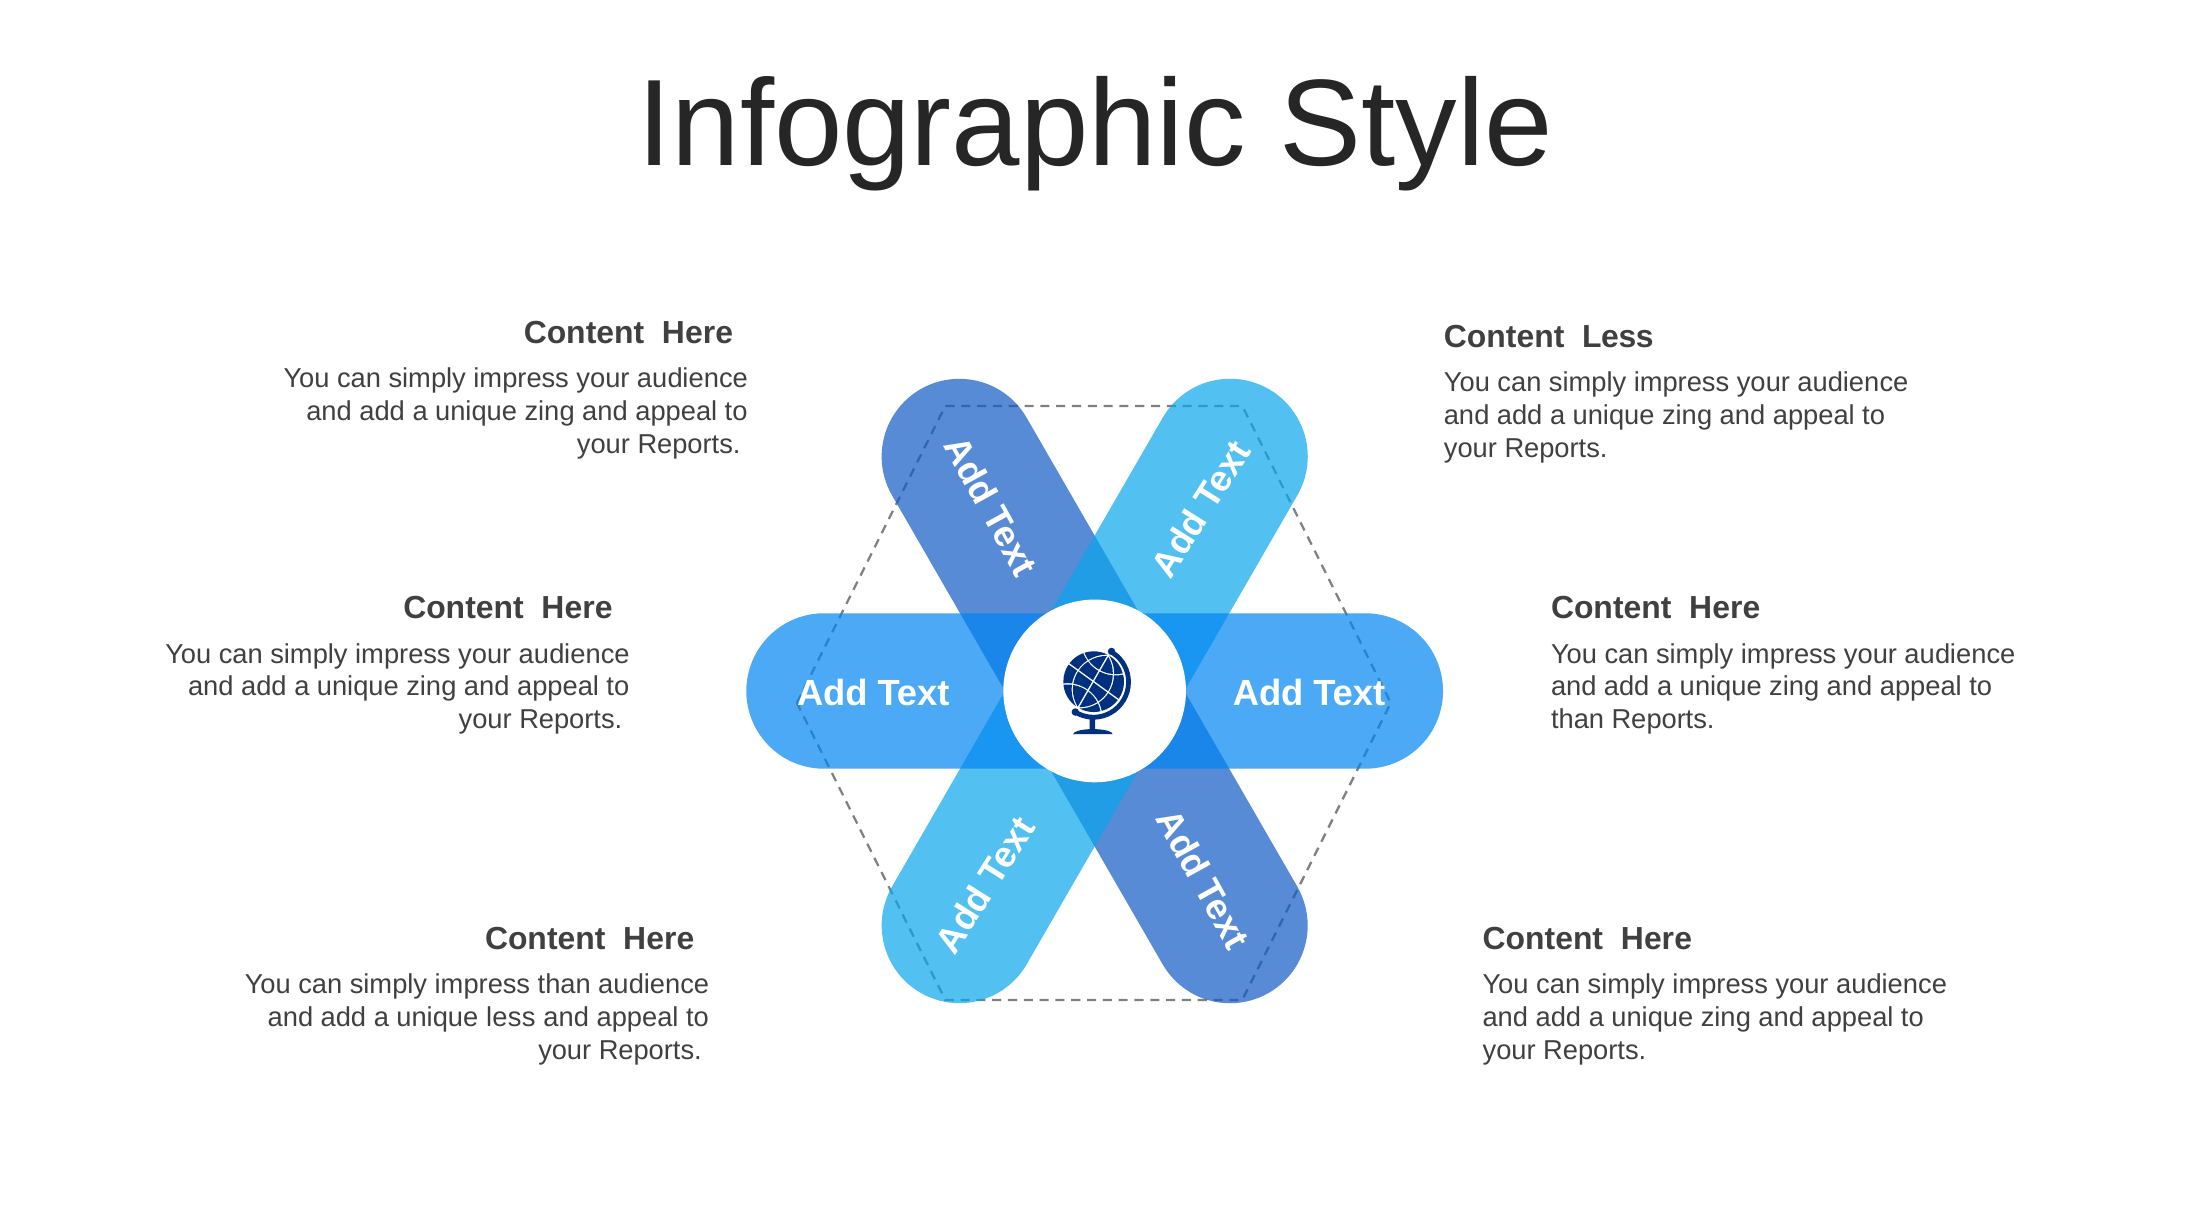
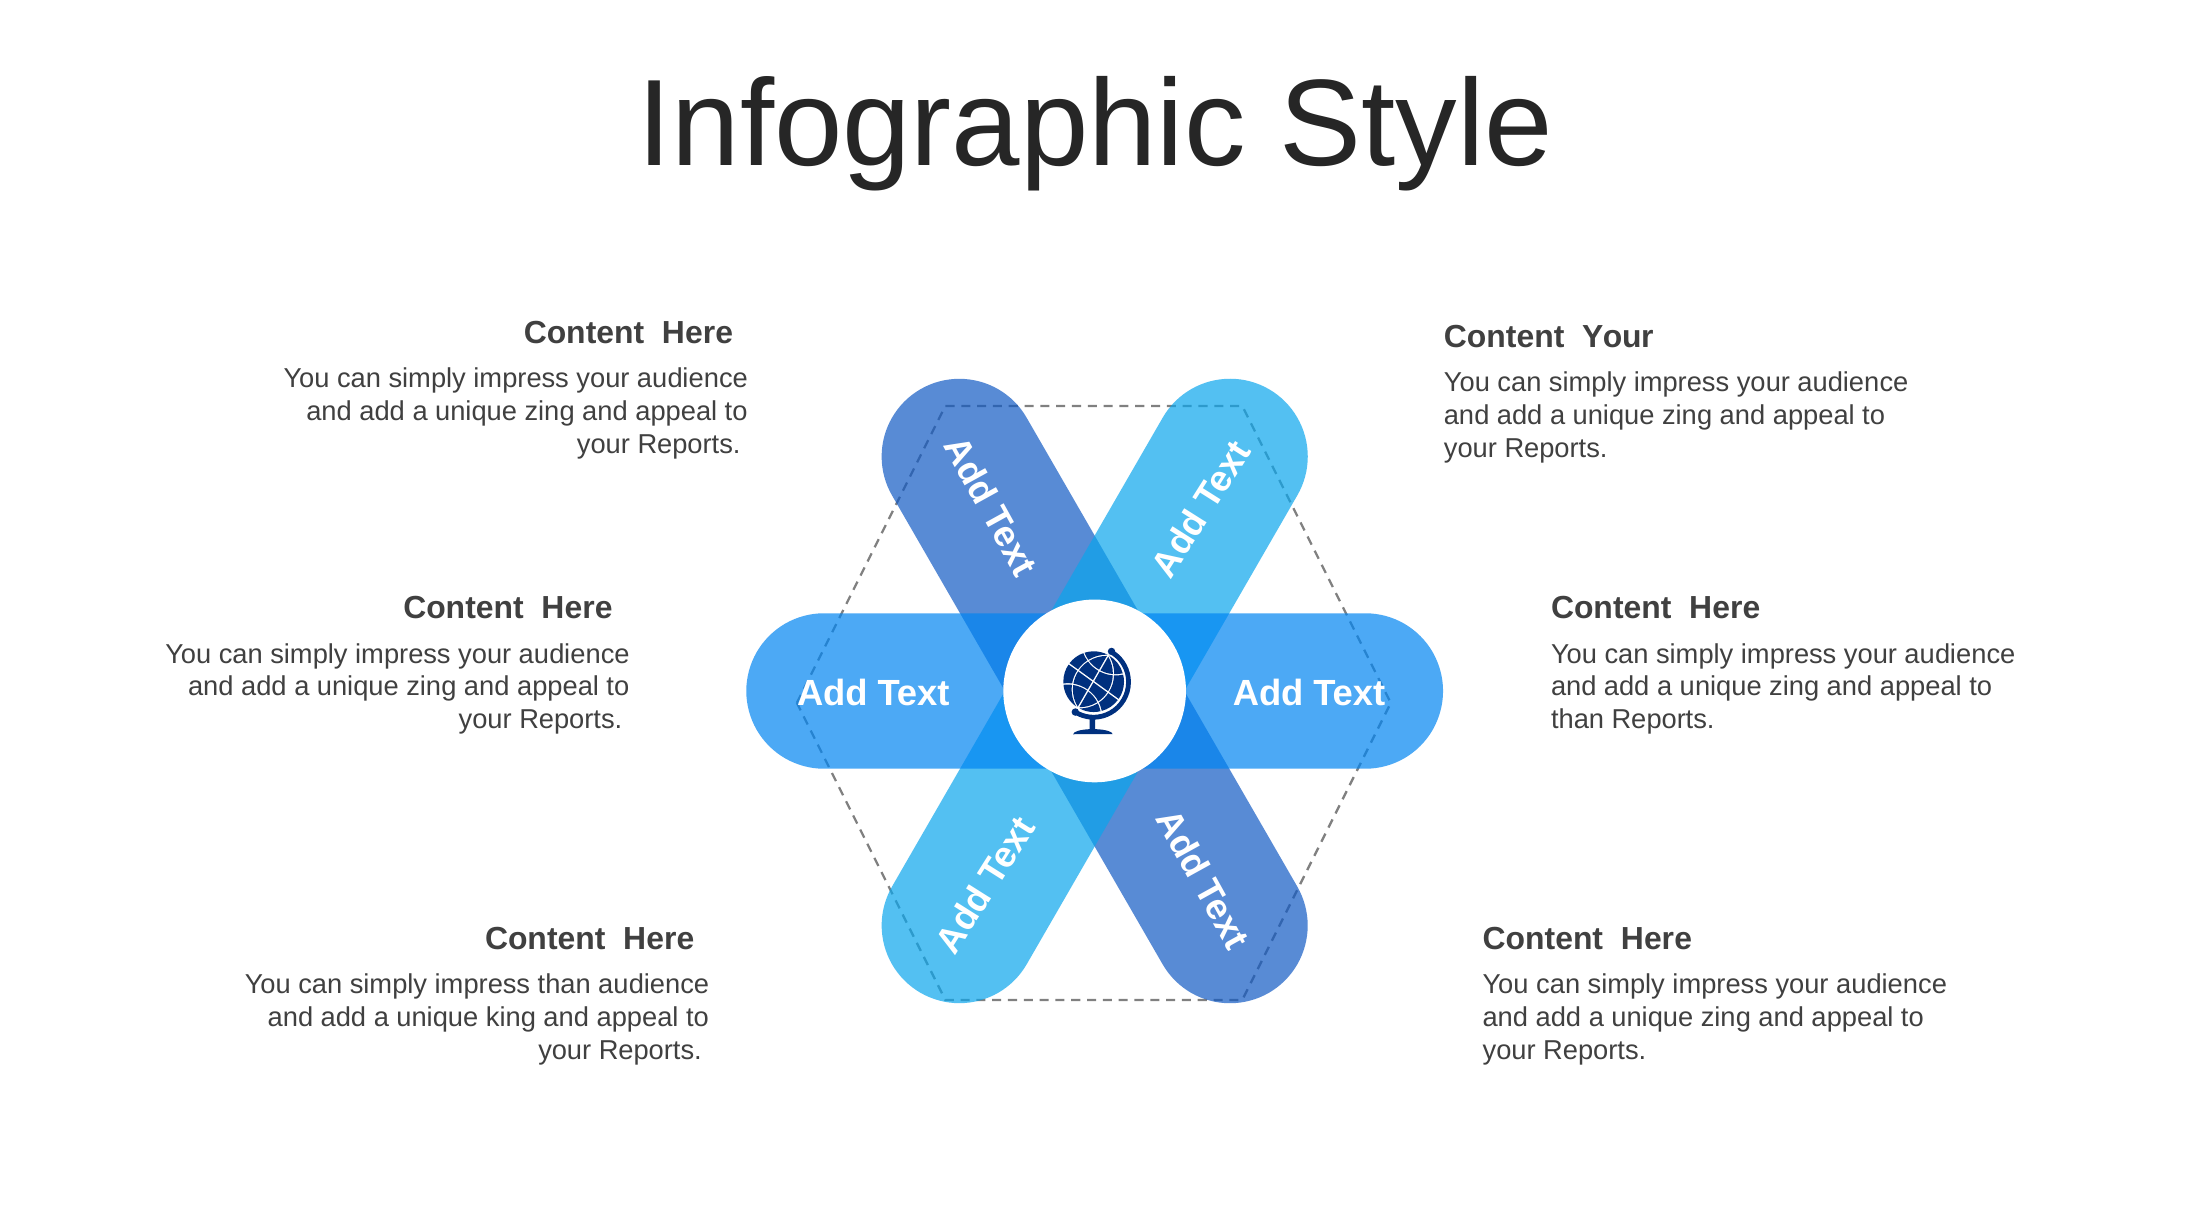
Content Less: Less -> Your
unique less: less -> king
